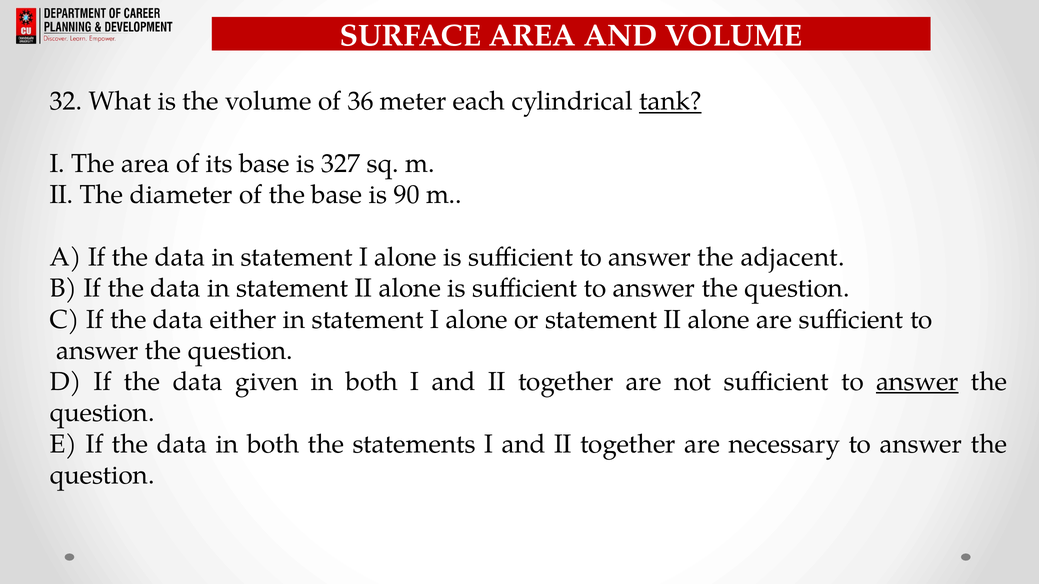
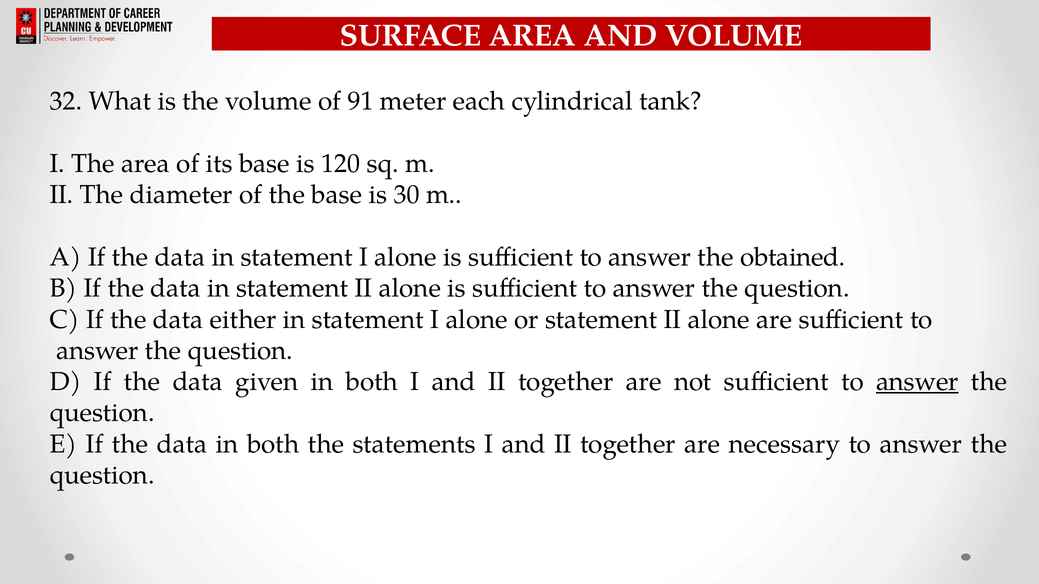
36: 36 -> 91
tank underline: present -> none
327: 327 -> 120
90: 90 -> 30
adjacent: adjacent -> obtained
